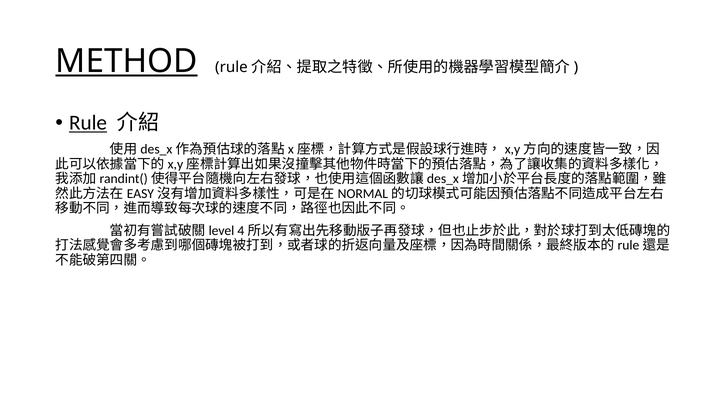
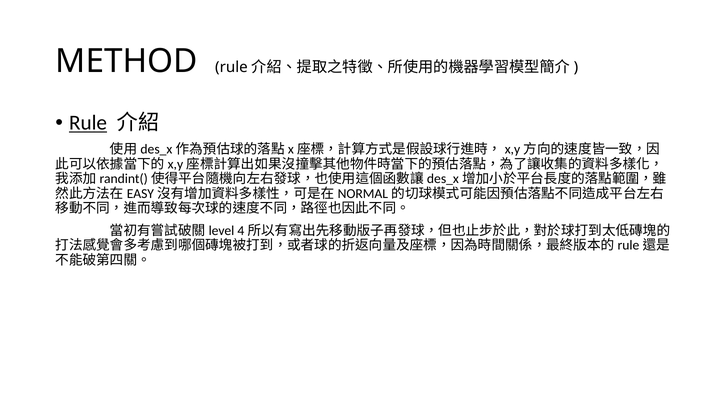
METHOD underline: present -> none
